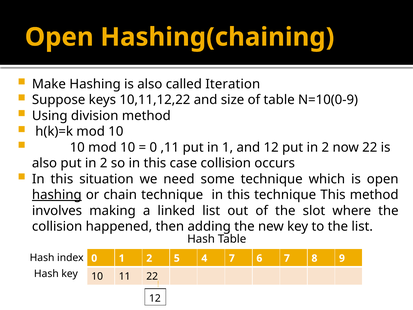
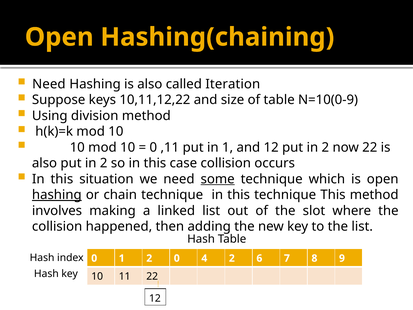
Make at (49, 84): Make -> Need
some underline: none -> present
2 5: 5 -> 0
4 7: 7 -> 2
